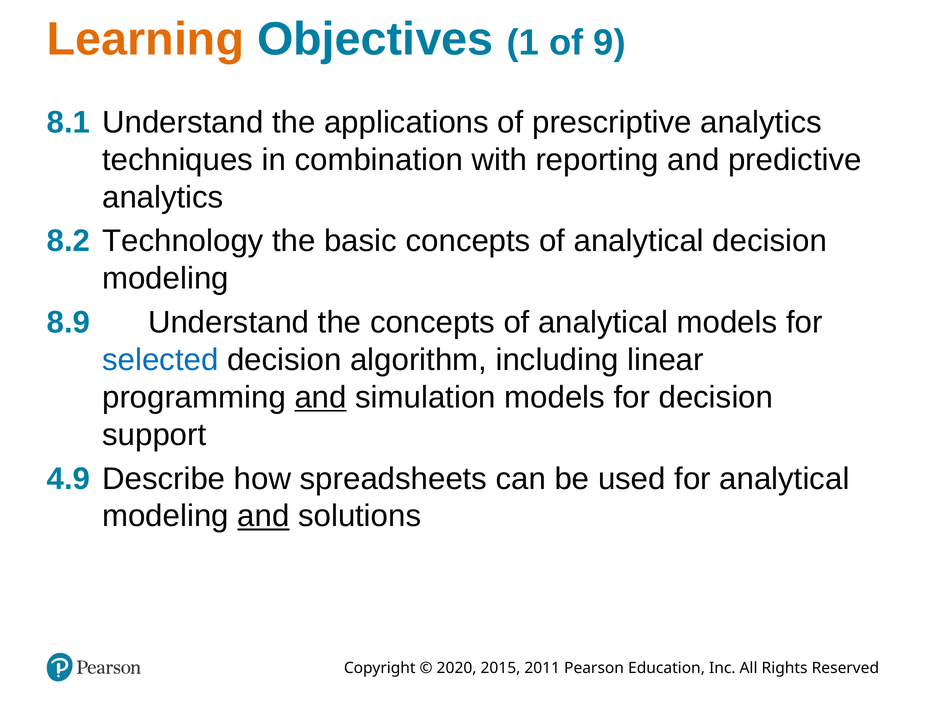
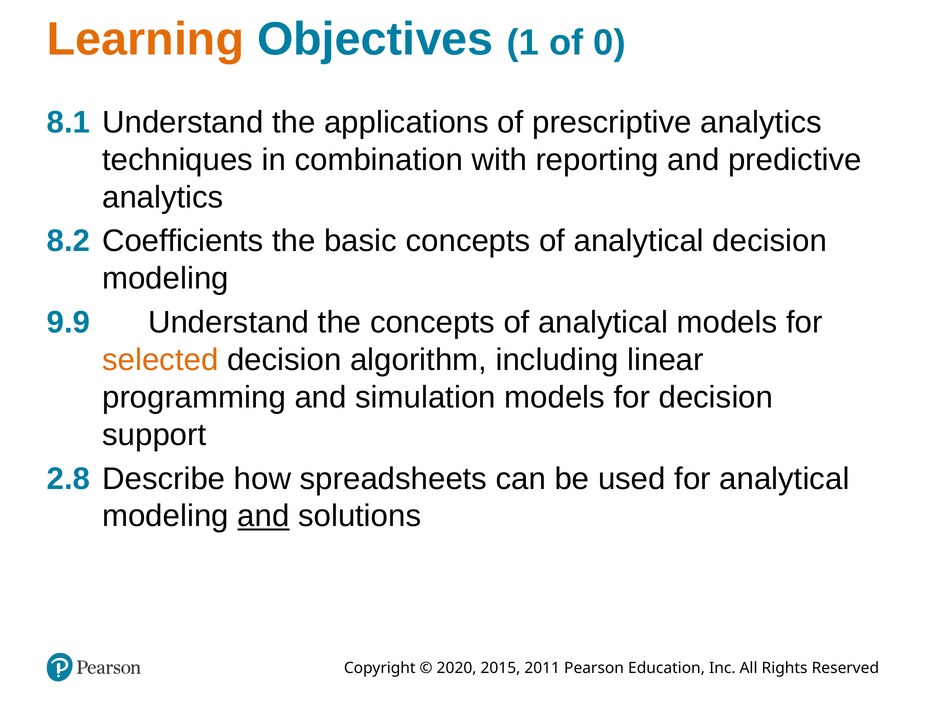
9: 9 -> 0
Technology: Technology -> Coefficients
8.9: 8.9 -> 9.9
selected colour: blue -> orange
and at (321, 397) underline: present -> none
4.9: 4.9 -> 2.8
